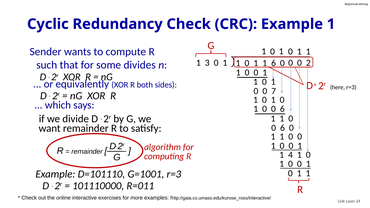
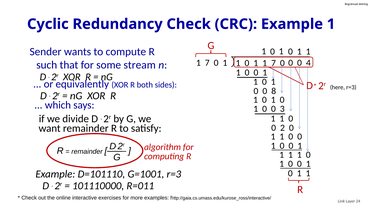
3 at (207, 63): 3 -> 7
2: 2 -> 4
1 1 6: 6 -> 7
divides: divides -> stream
7: 7 -> 8
0 0 6: 6 -> 3
6 at (282, 128): 6 -> 2
4 at (291, 155): 4 -> 1
